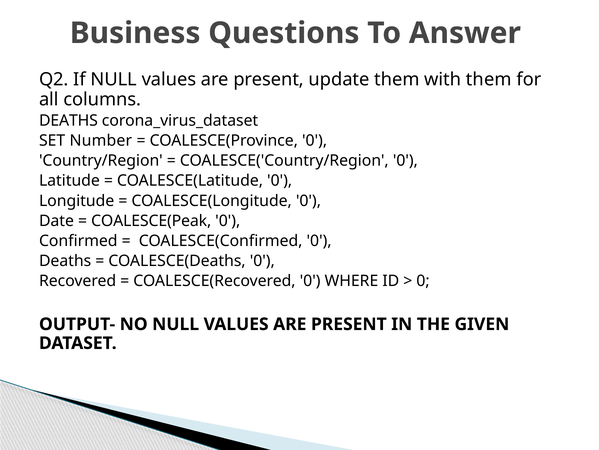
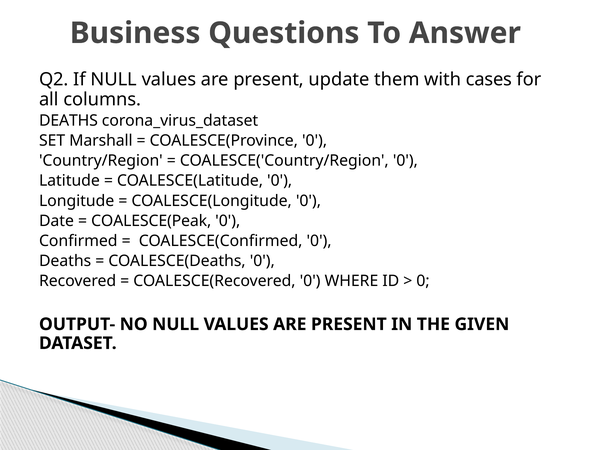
with them: them -> cases
Number: Number -> Marshall
